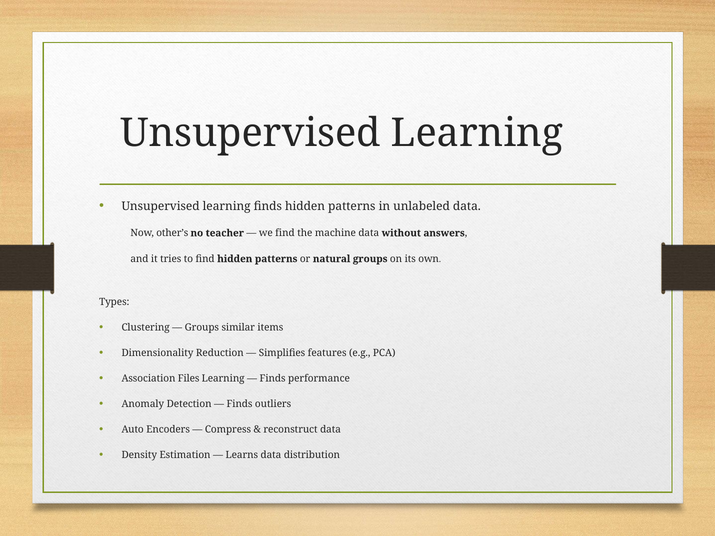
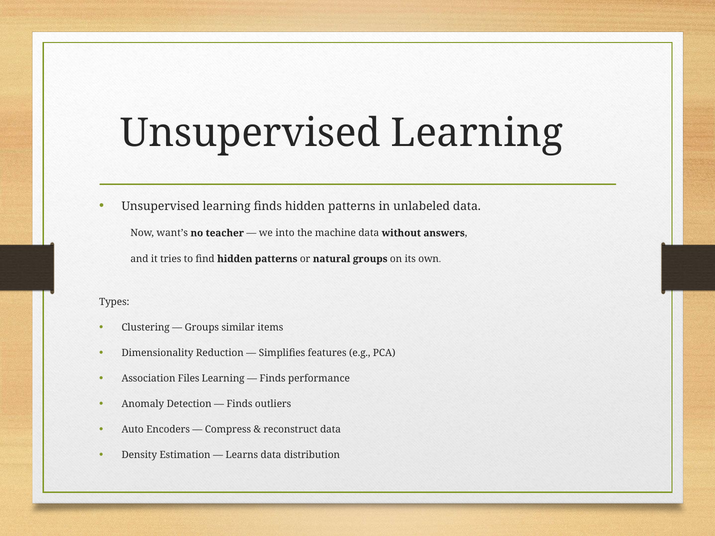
other’s: other’s -> want’s
we find: find -> into
